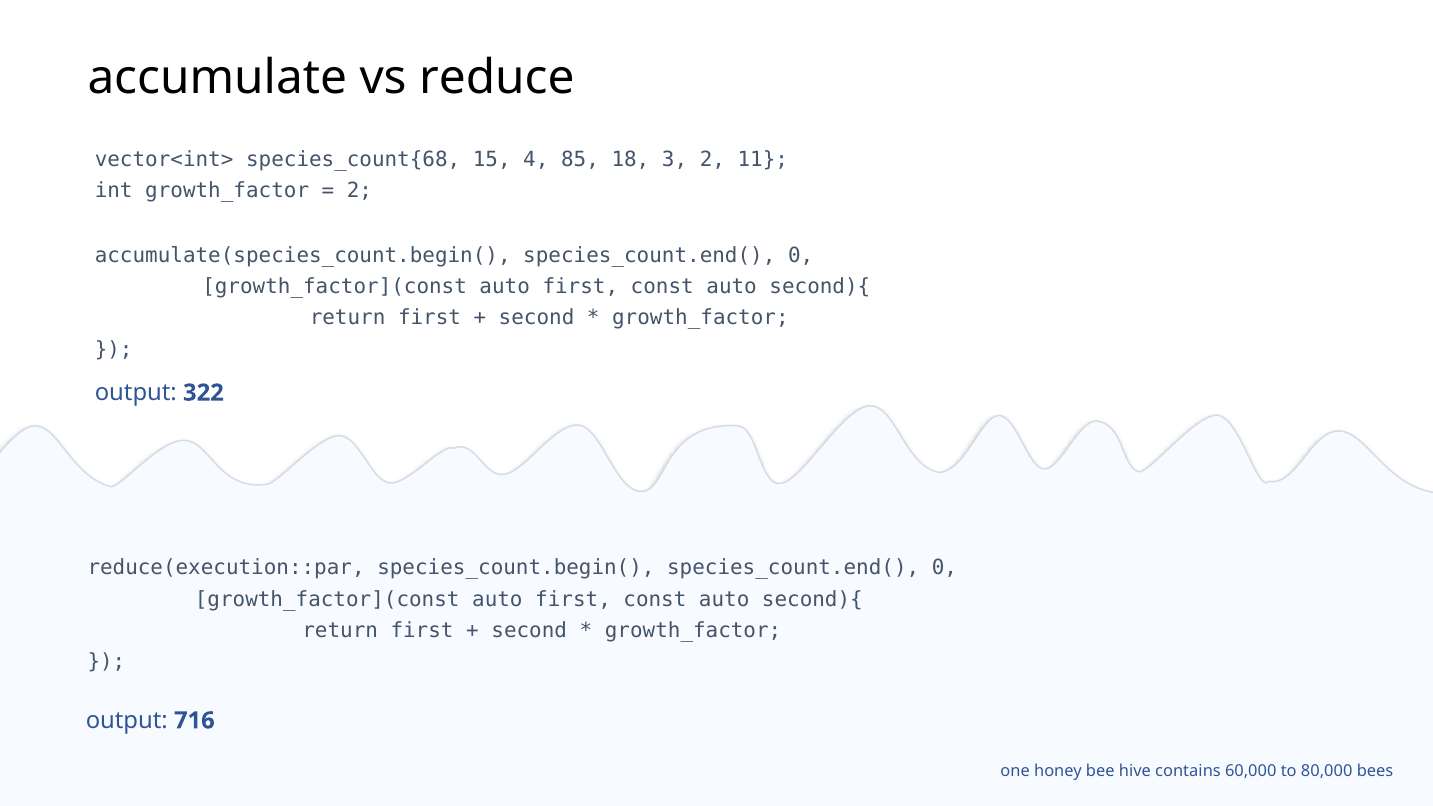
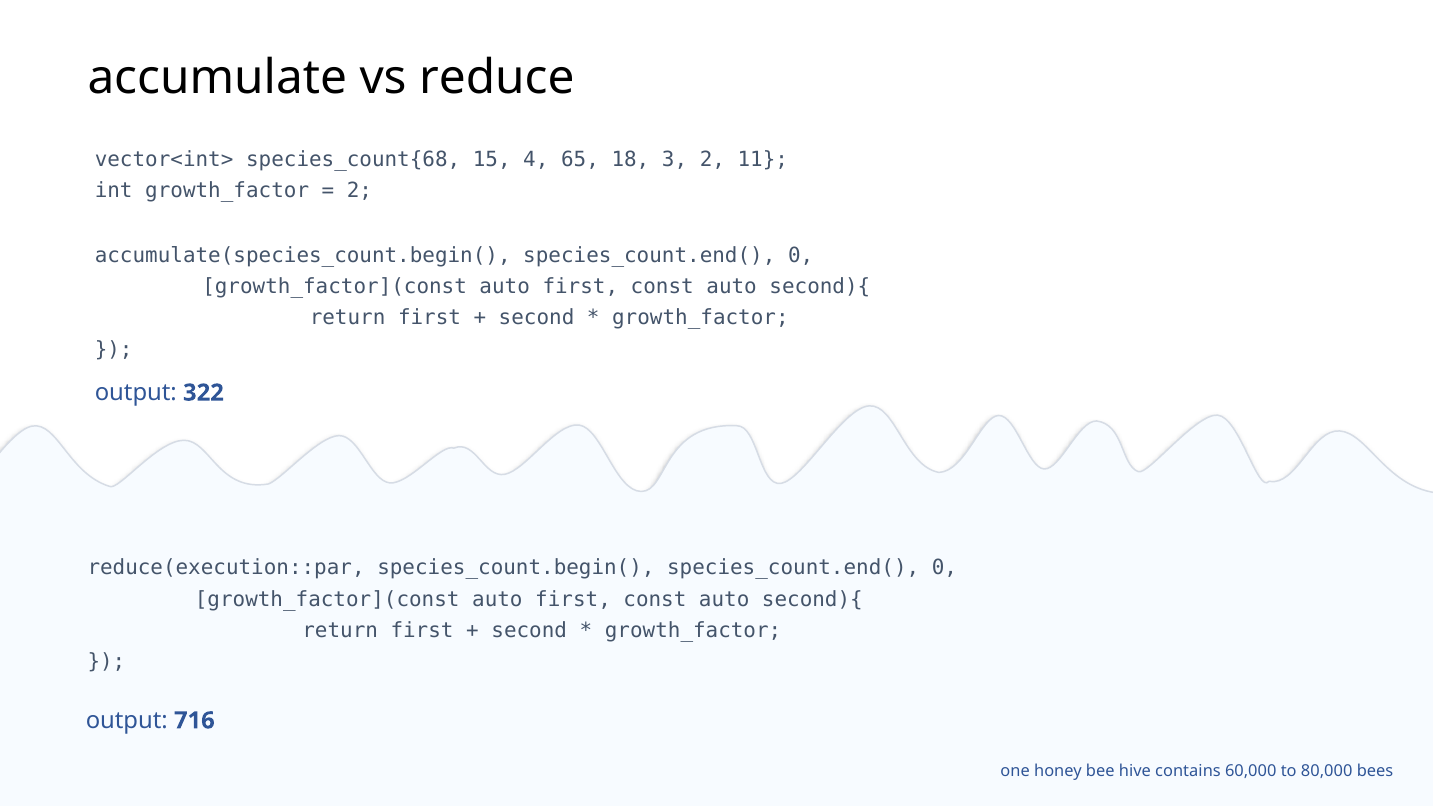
85: 85 -> 65
